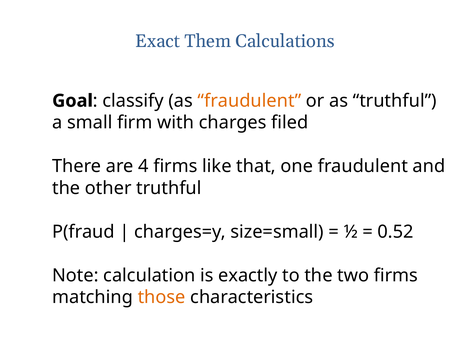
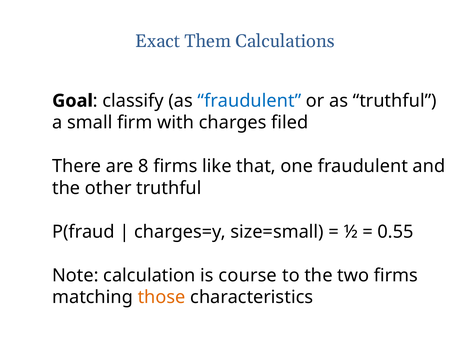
fraudulent at (249, 101) colour: orange -> blue
4: 4 -> 8
0.52: 0.52 -> 0.55
exactly: exactly -> course
